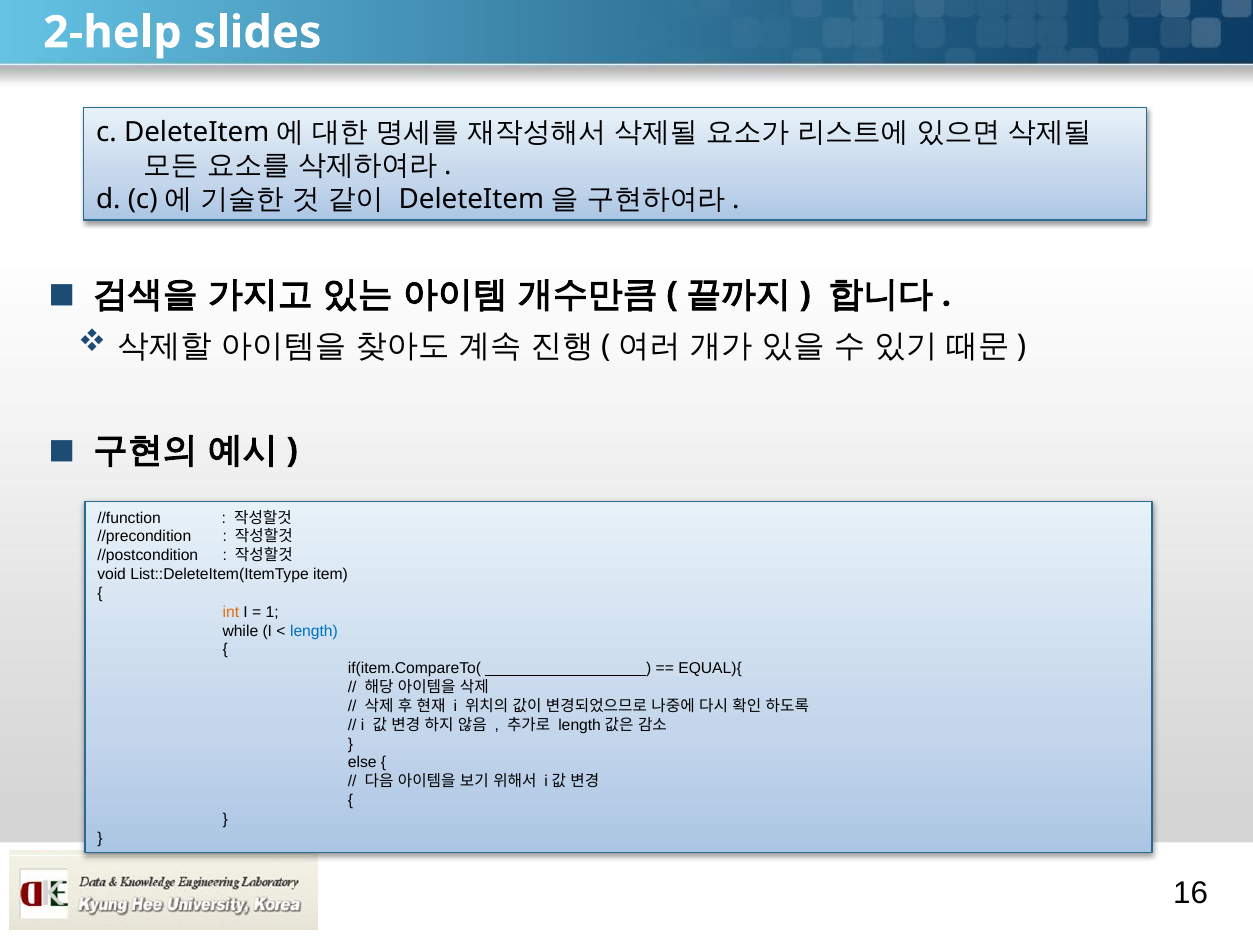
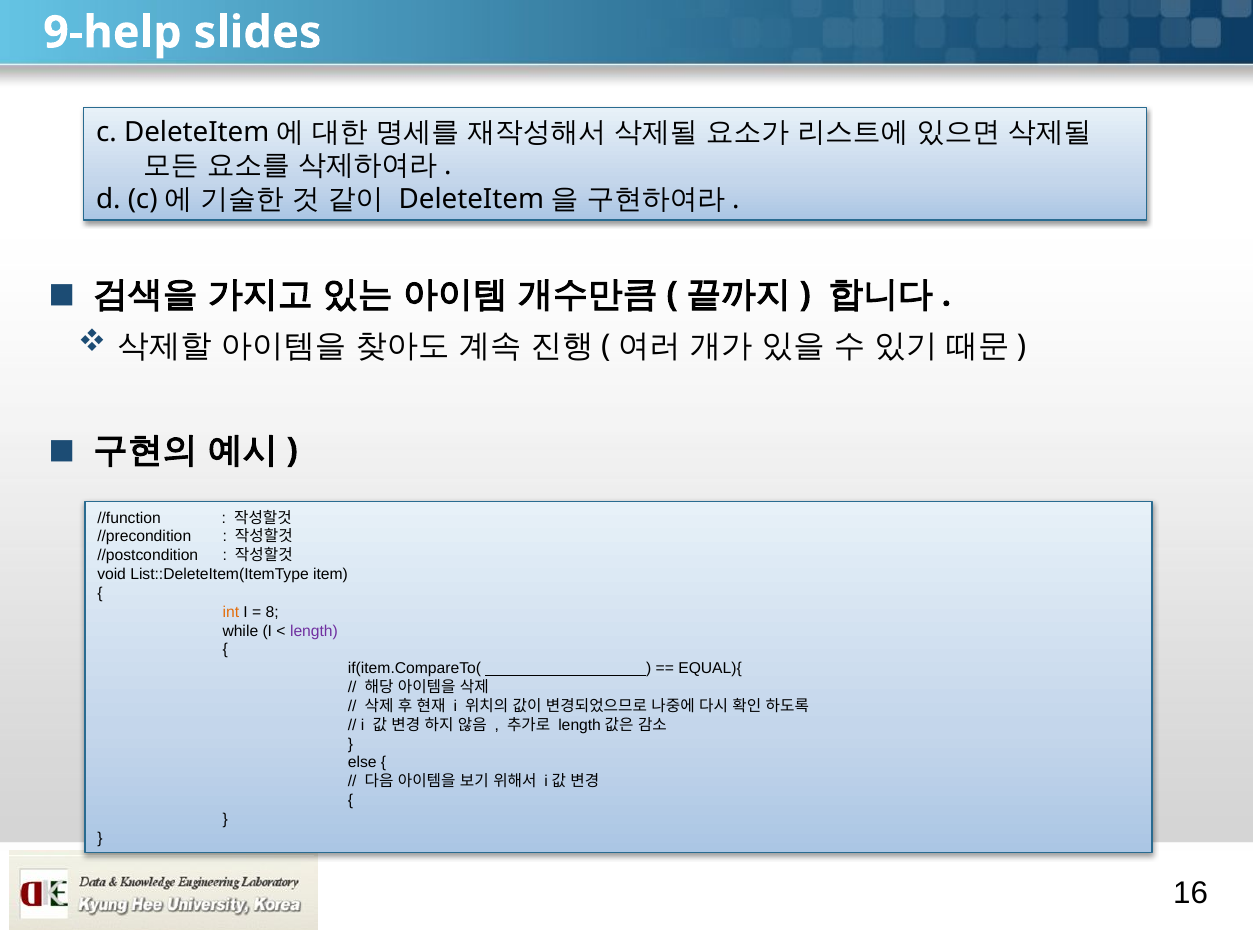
2-help: 2-help -> 9-help
1: 1 -> 8
length colour: blue -> purple
